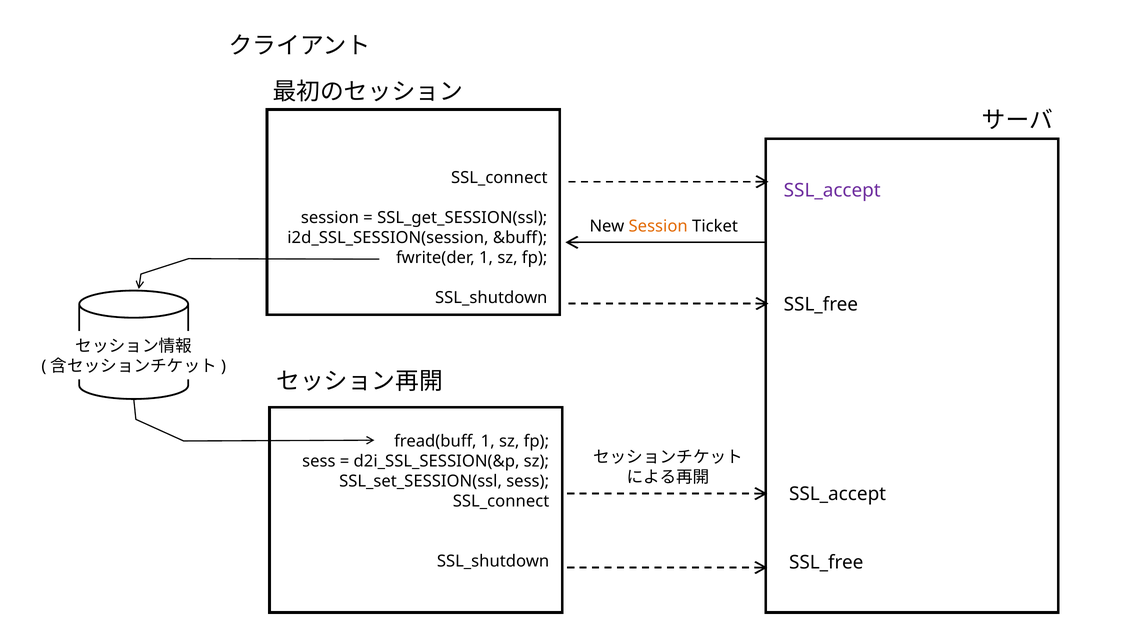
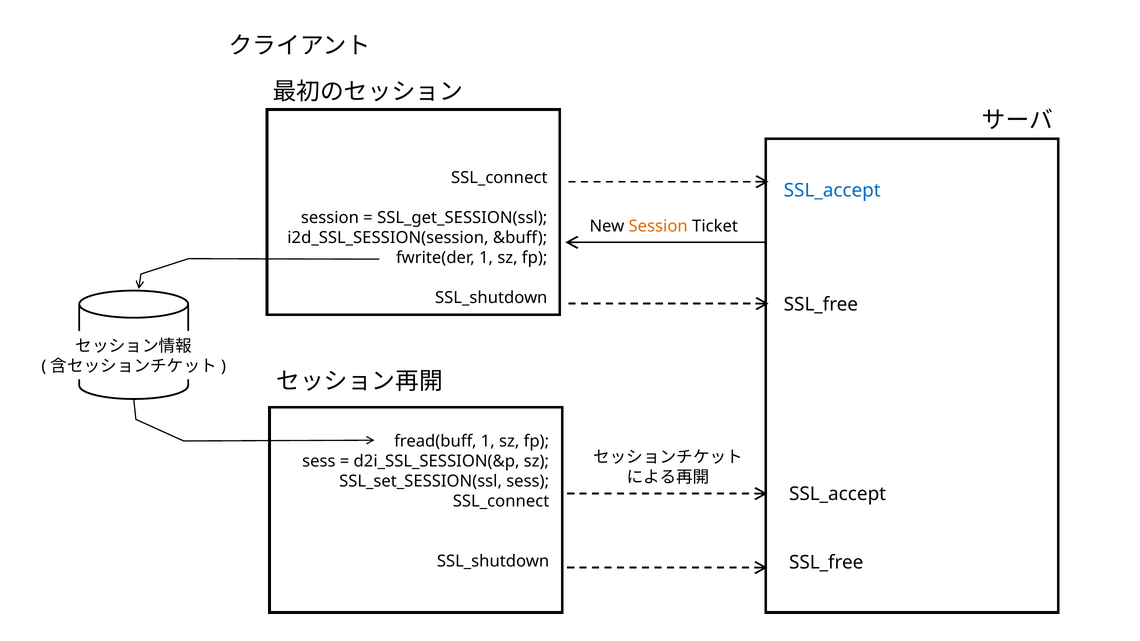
SSL_accept at (832, 191) colour: purple -> blue
